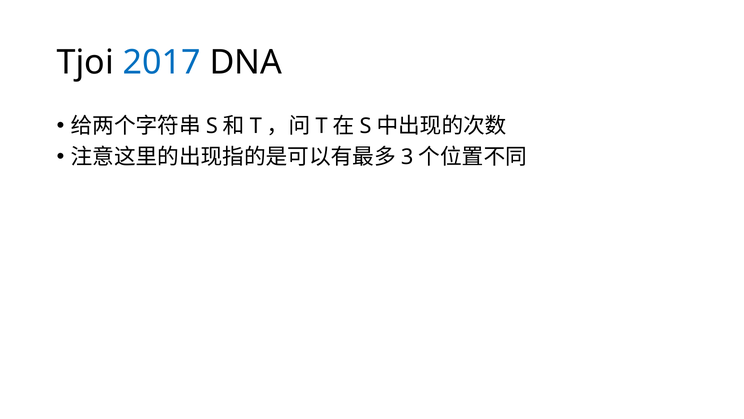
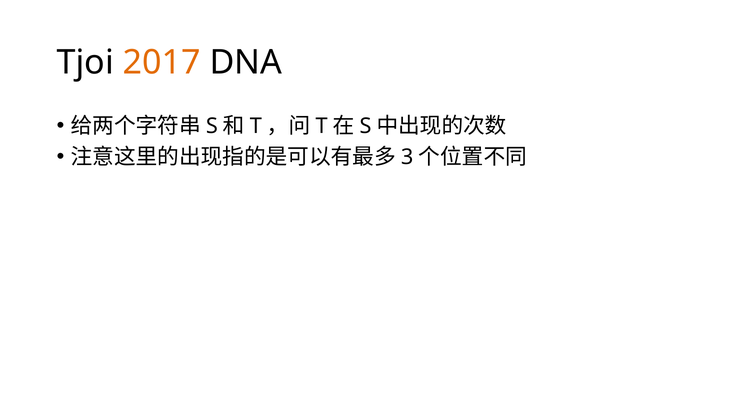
2017 colour: blue -> orange
